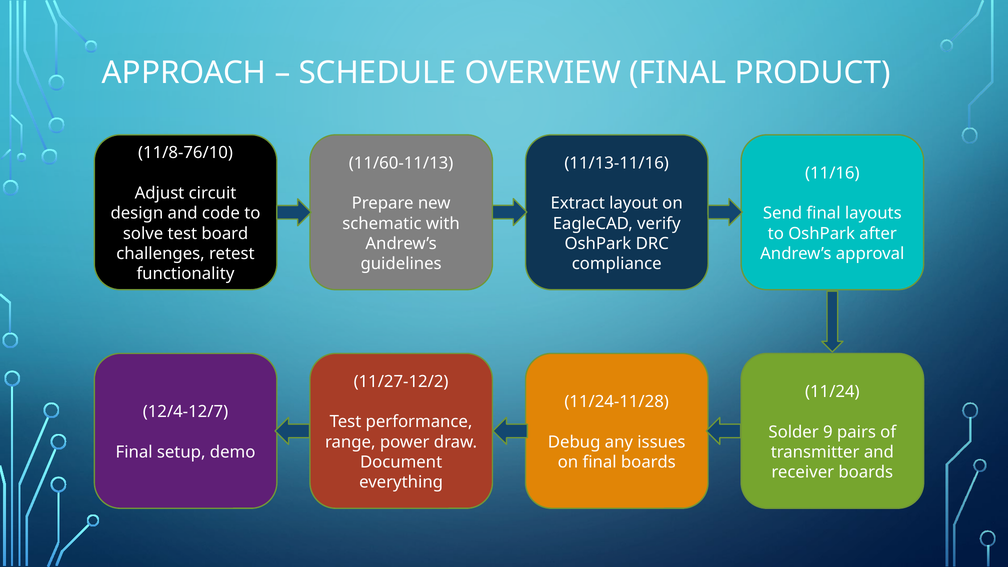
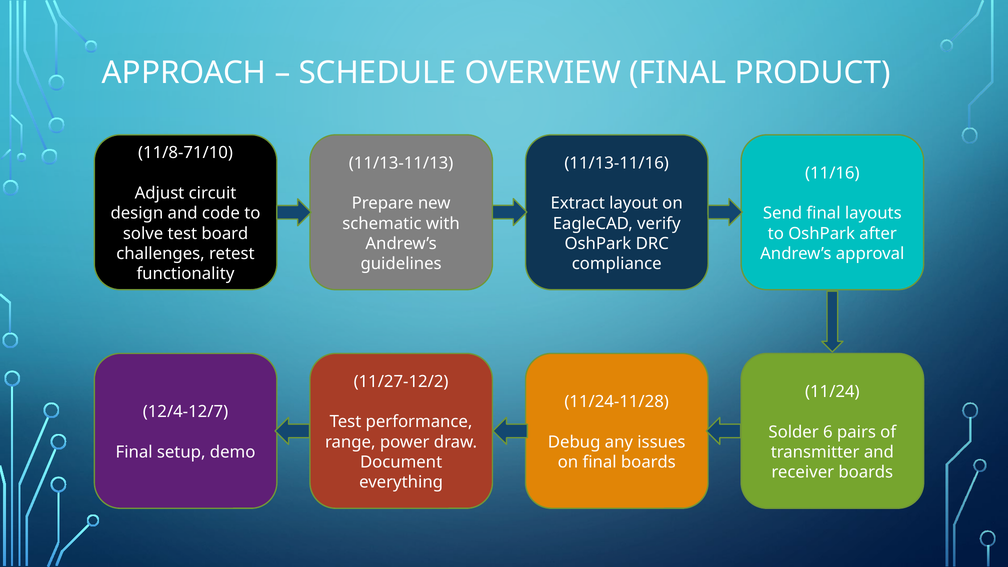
11/8-76/10: 11/8-76/10 -> 11/8-71/10
11/60-11/13: 11/60-11/13 -> 11/13-11/13
9: 9 -> 6
